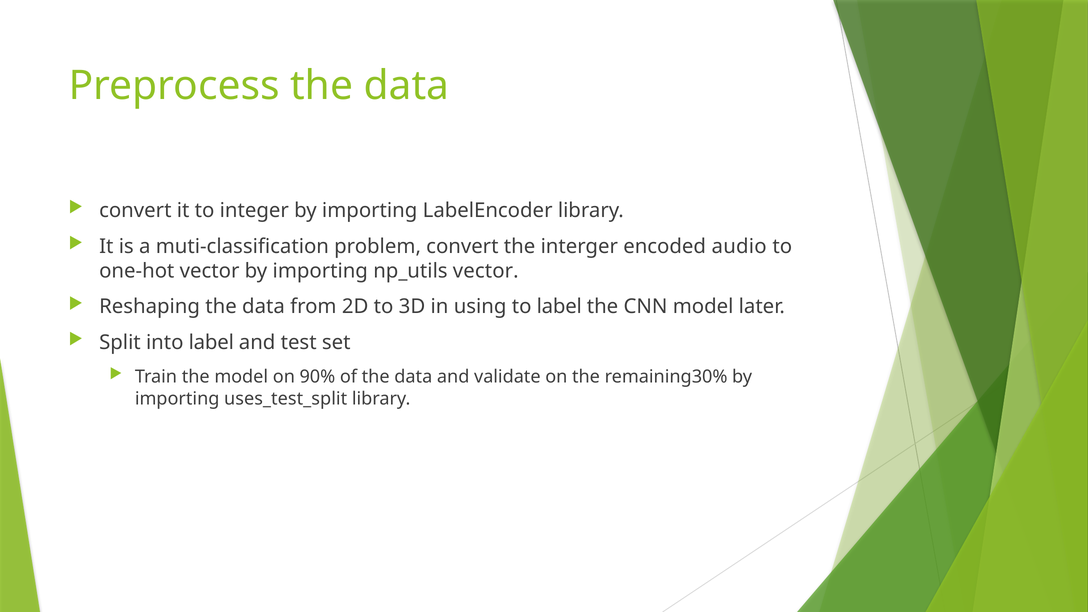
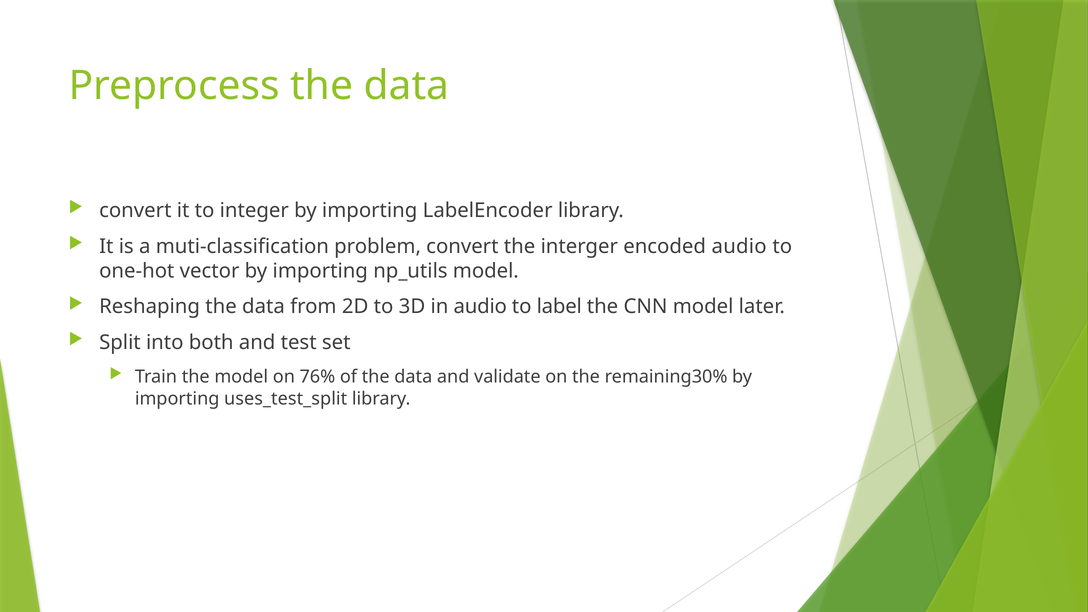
np_utils vector: vector -> model
in using: using -> audio
into label: label -> both
90%: 90% -> 76%
